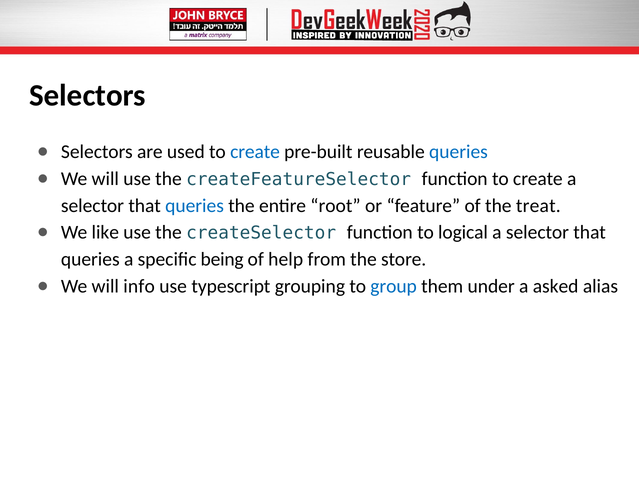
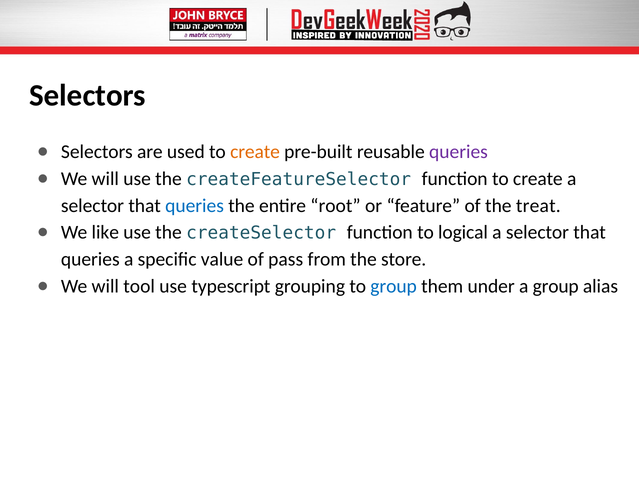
create at (255, 152) colour: blue -> orange
queries at (458, 152) colour: blue -> purple
being: being -> value
help: help -> pass
info: info -> tool
a asked: asked -> group
